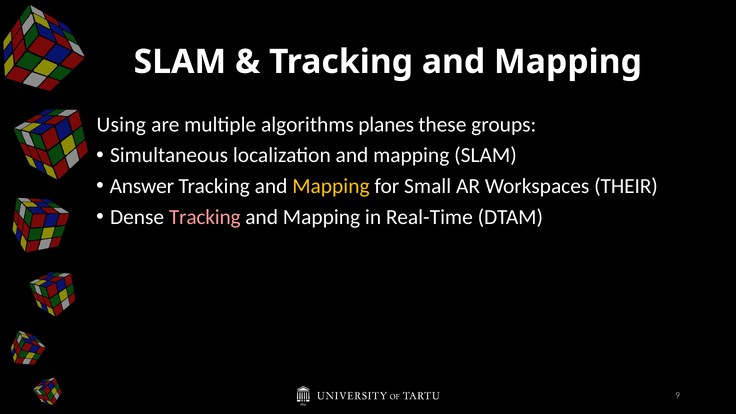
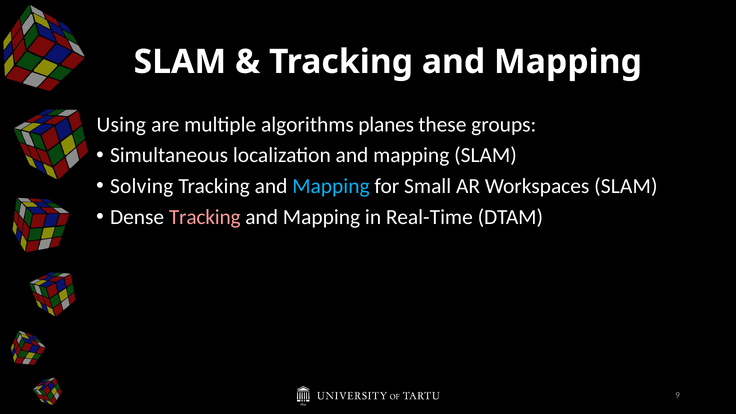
Answer: Answer -> Solving
Mapping at (331, 186) colour: yellow -> light blue
Workspaces THEIR: THEIR -> SLAM
